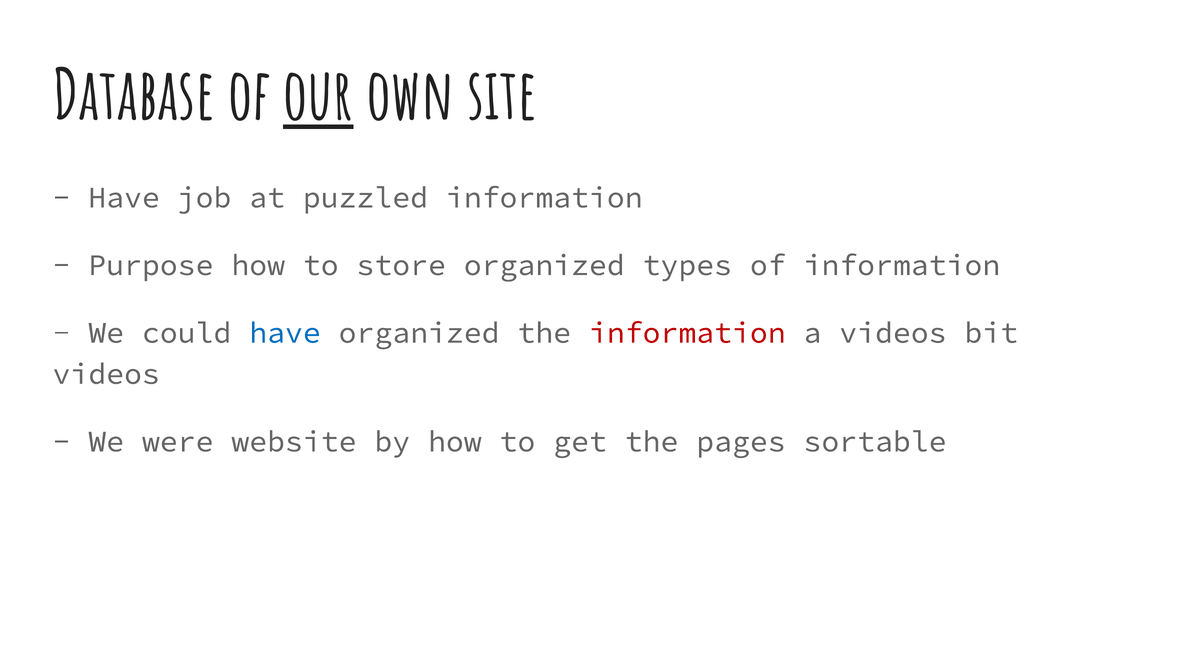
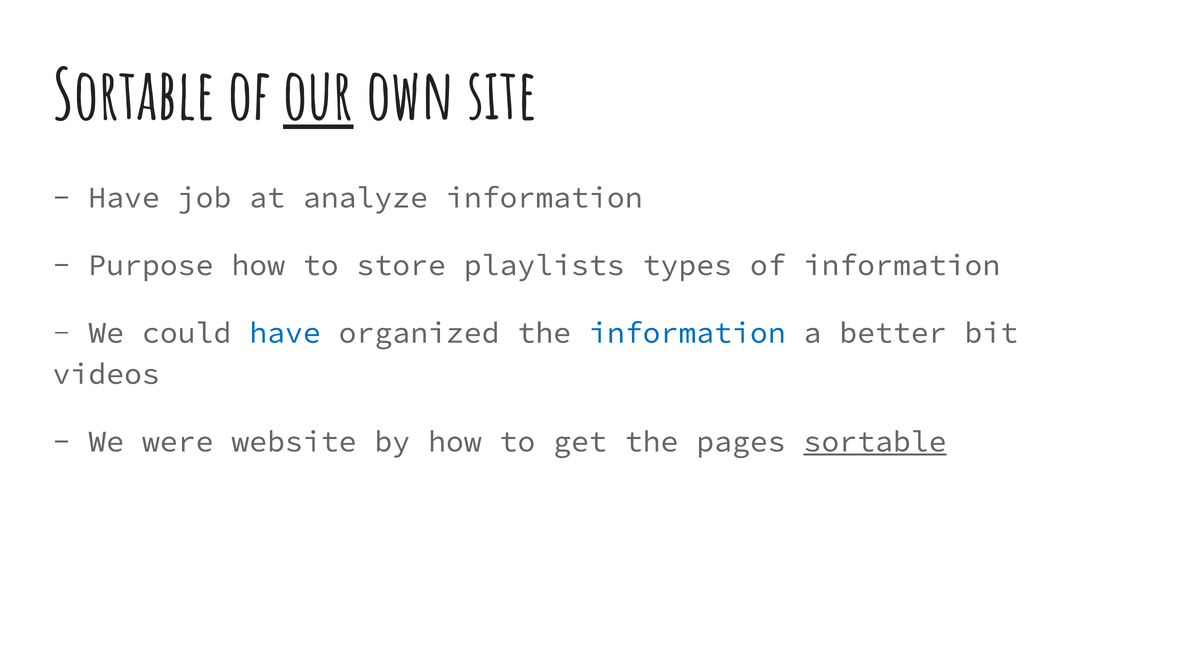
Database at (134, 97): Database -> Sortable
puzzled: puzzled -> analyze
store organized: organized -> playlists
information at (687, 333) colour: red -> blue
a videos: videos -> better
sortable at (875, 441) underline: none -> present
